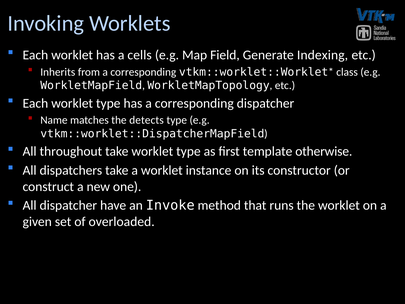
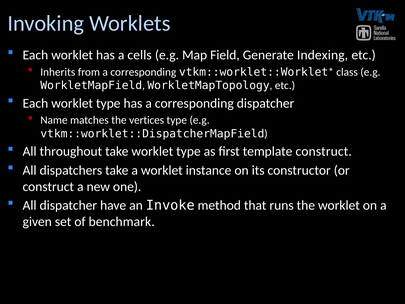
detects: detects -> vertices
template otherwise: otherwise -> construct
overloaded: overloaded -> benchmark
